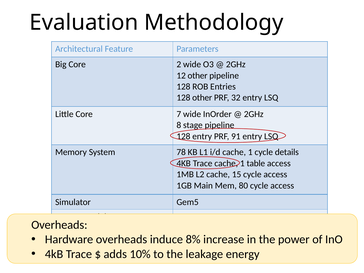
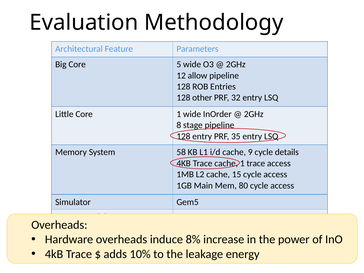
2: 2 -> 5
12 other: other -> allow
Core 7: 7 -> 1
91: 91 -> 35
78: 78 -> 58
i/d cache 1: 1 -> 9
1 table: table -> trace
